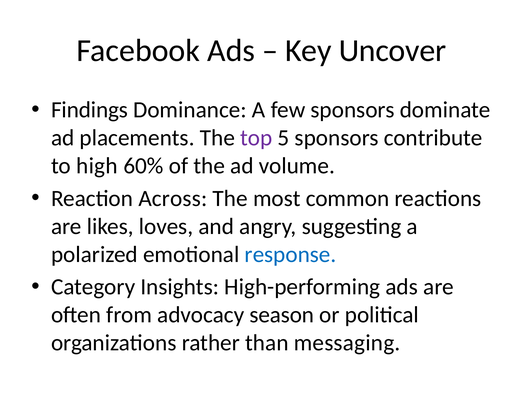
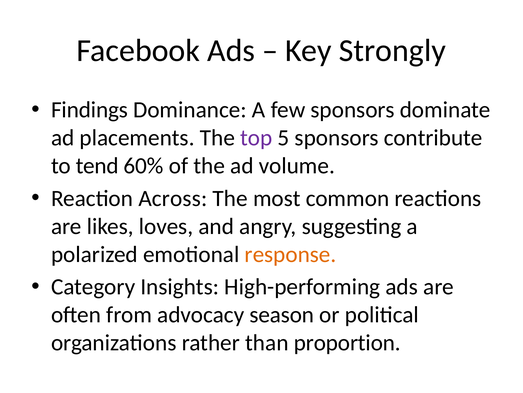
Uncover: Uncover -> Strongly
high: high -> tend
response colour: blue -> orange
messaging: messaging -> proportion
